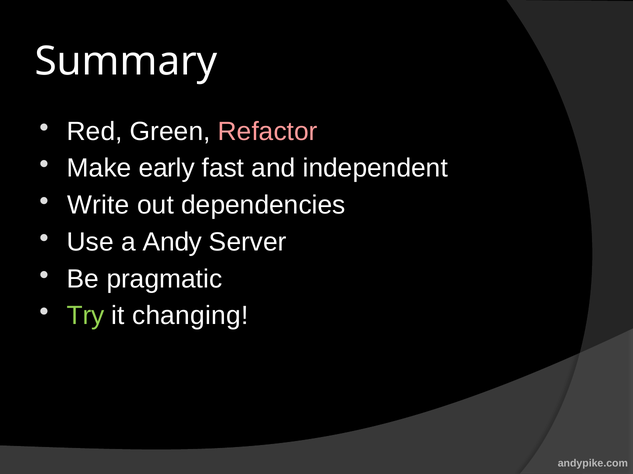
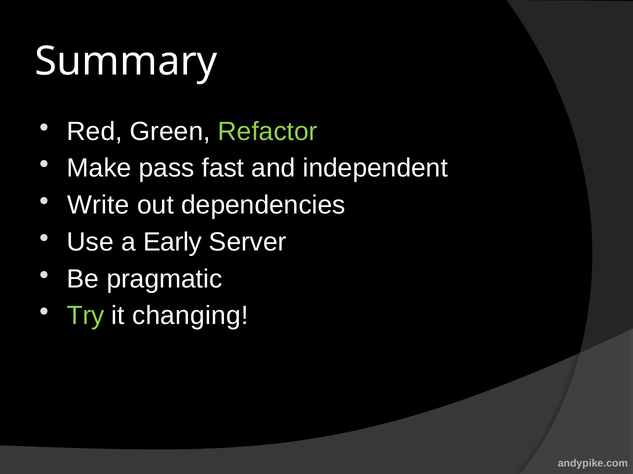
Refactor colour: pink -> light green
early: early -> pass
Andy: Andy -> Early
